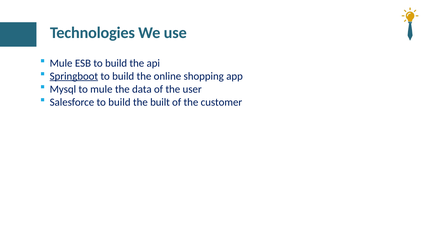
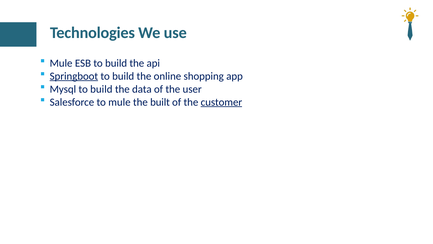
Mysql to mule: mule -> build
Salesforce to build: build -> mule
customer underline: none -> present
